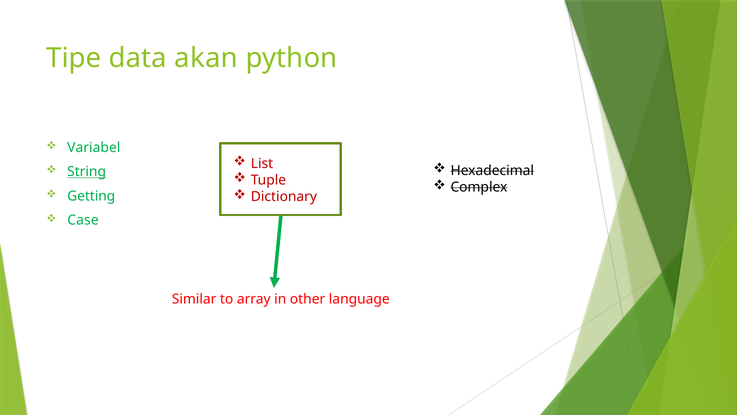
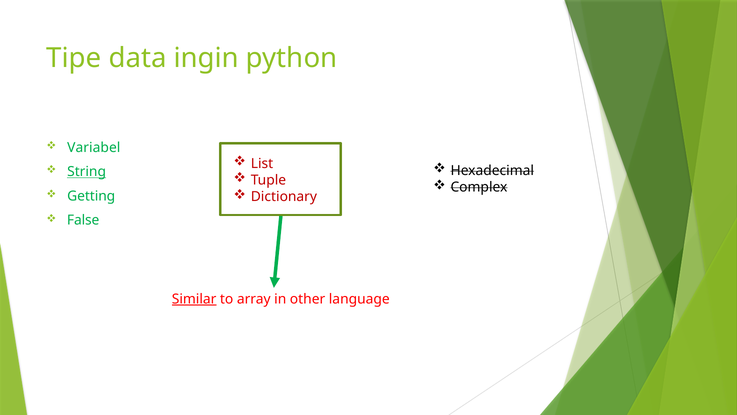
akan: akan -> ingin
Case: Case -> False
Similar underline: none -> present
